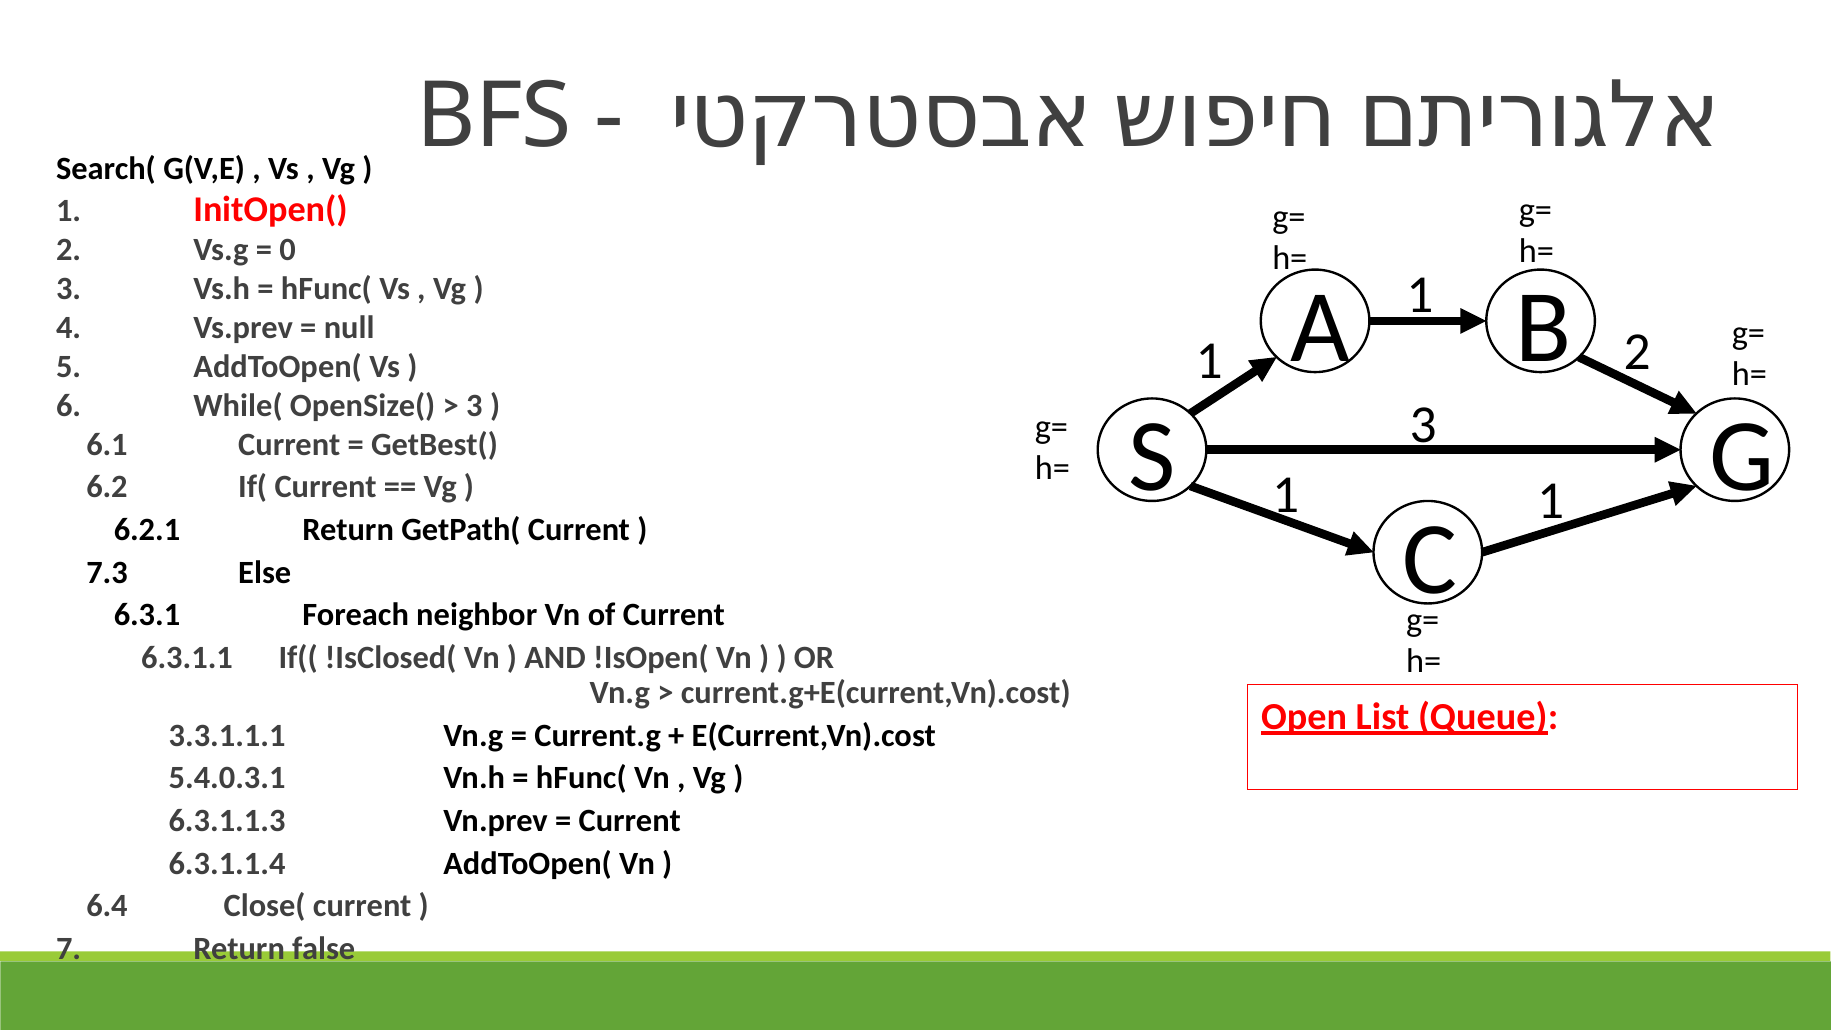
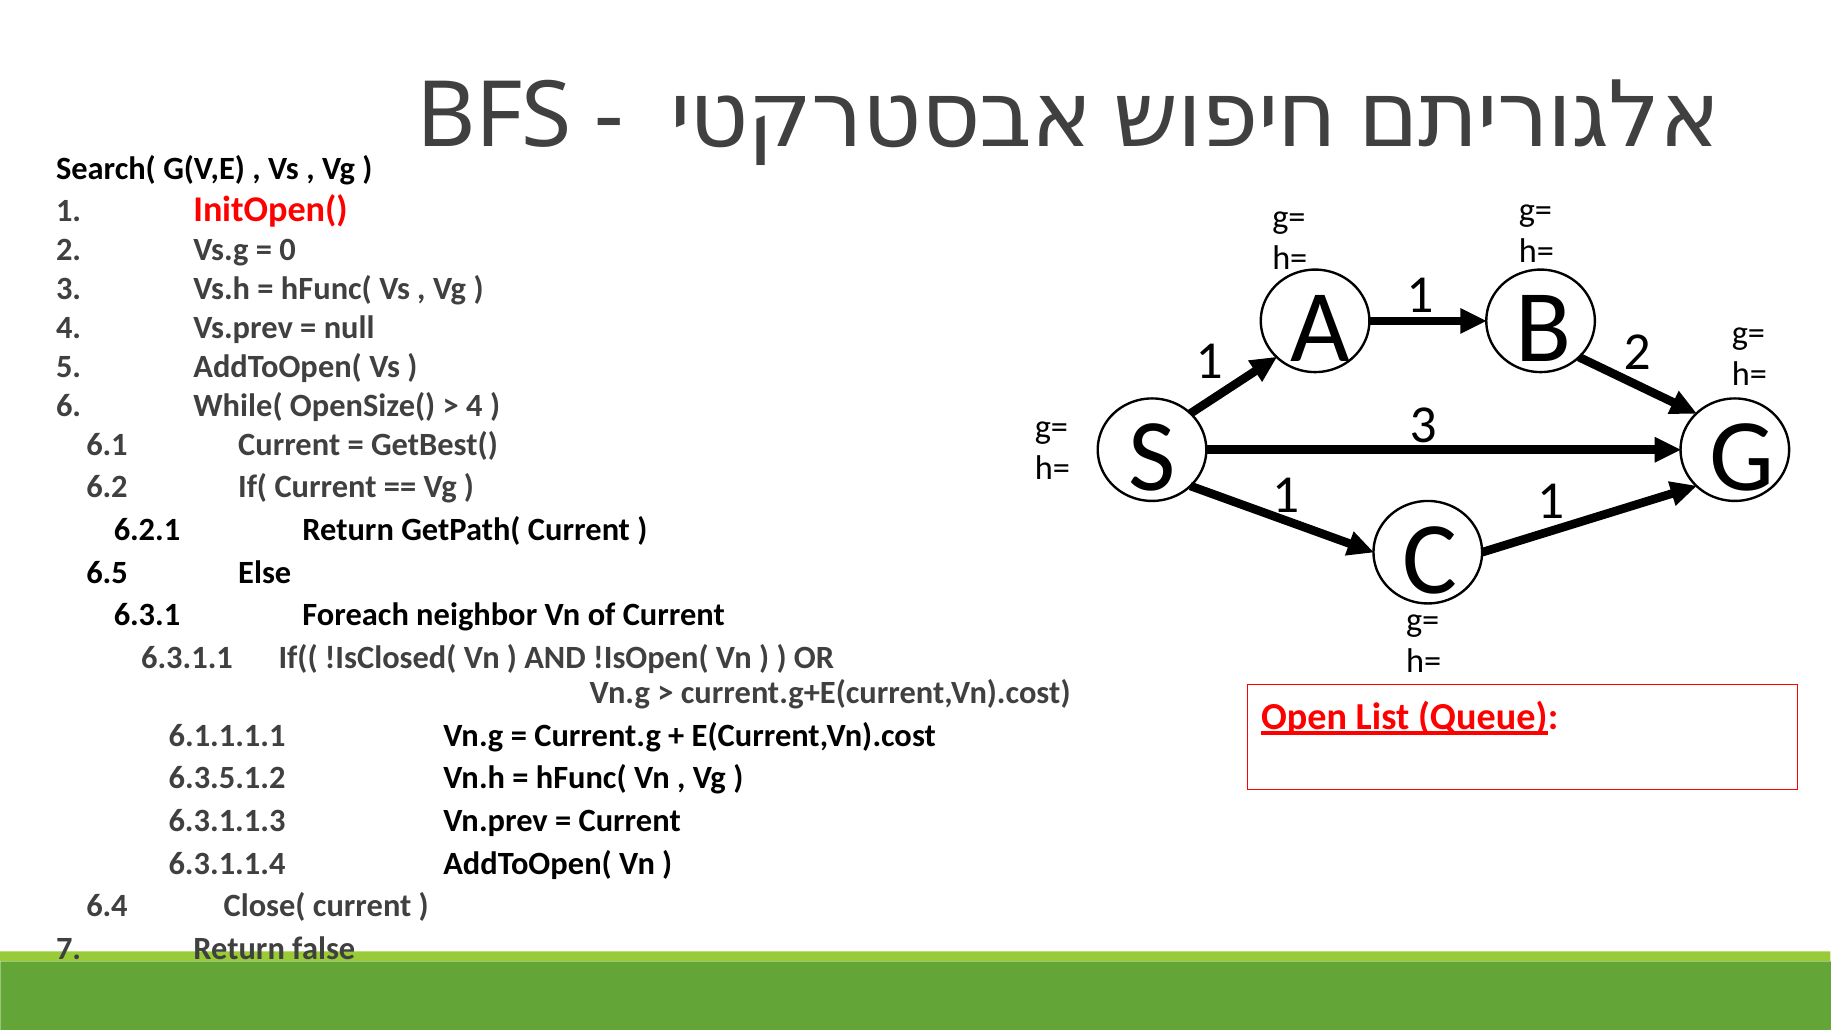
3 at (474, 406): 3 -> 4
7.3: 7.3 -> 6.5
3.3.1.1.1: 3.3.1.1.1 -> 6.1.1.1.1
5.4.0.3.1: 5.4.0.3.1 -> 6.3.5.1.2
